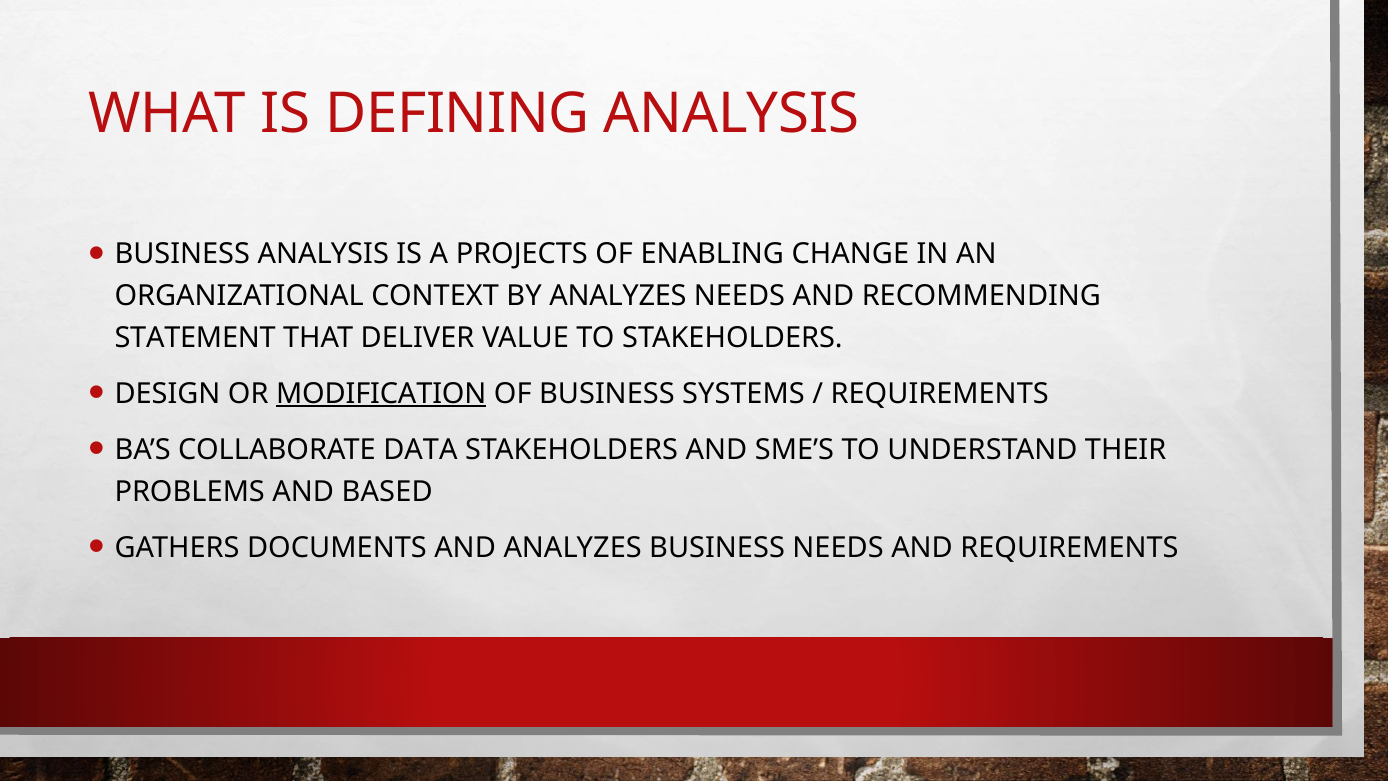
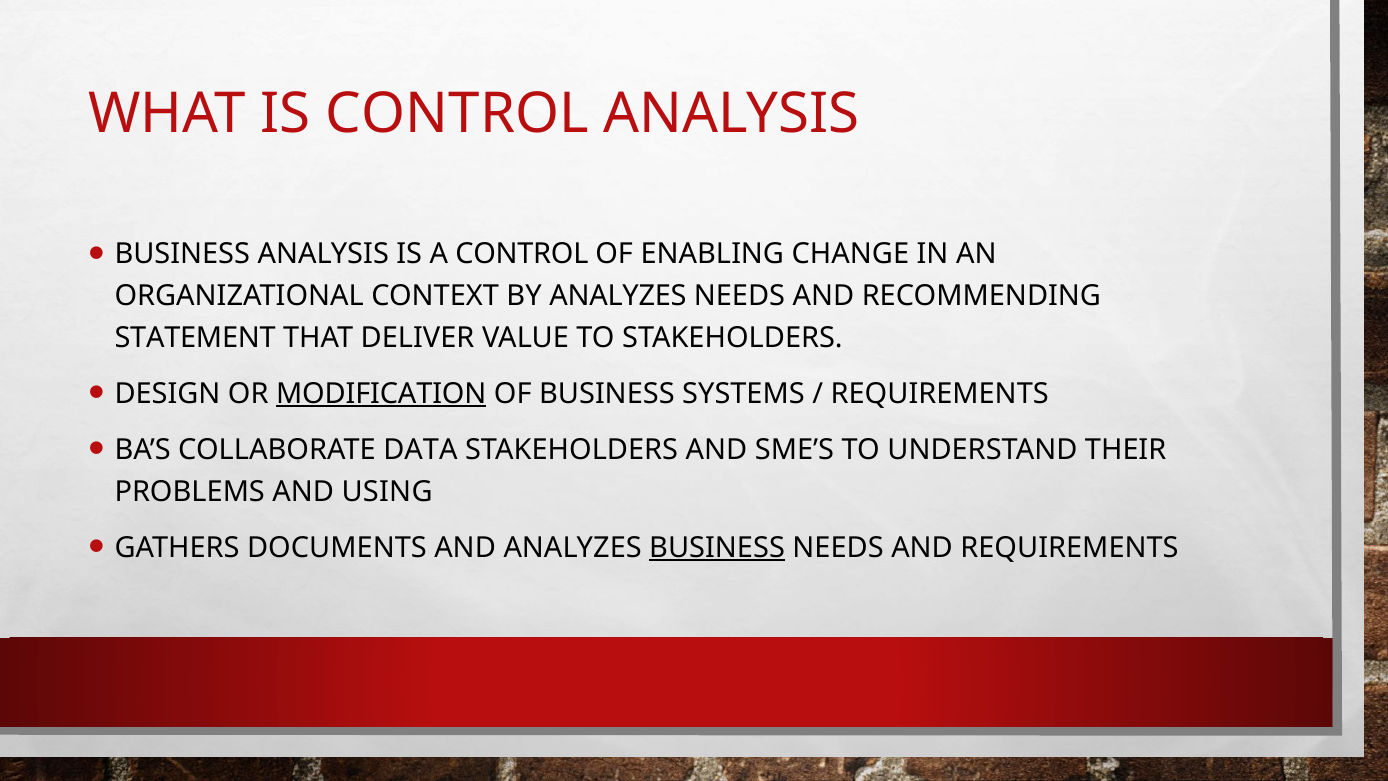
IS DEFINING: DEFINING -> CONTROL
A PROJECTS: PROJECTS -> CONTROL
BASED: BASED -> USING
BUSINESS at (717, 547) underline: none -> present
